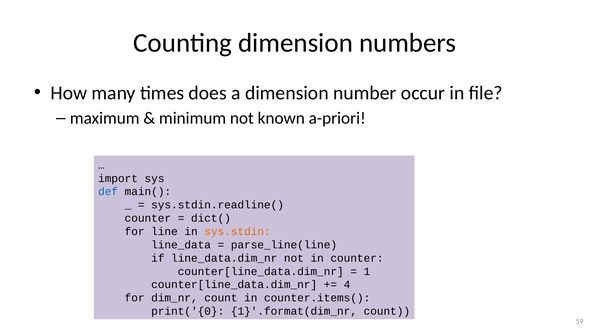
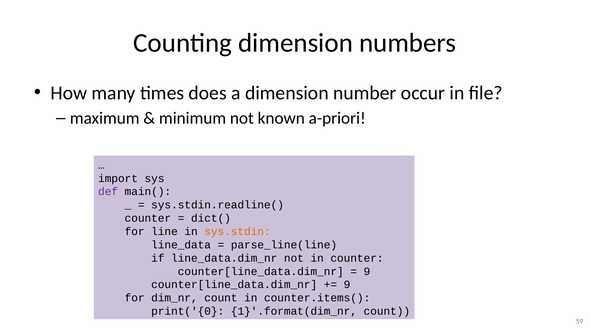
def colour: blue -> purple
1 at (367, 271): 1 -> 9
4 at (347, 285): 4 -> 9
